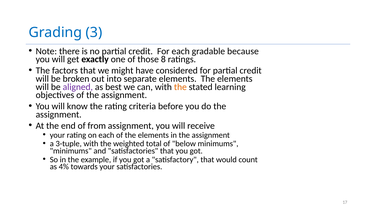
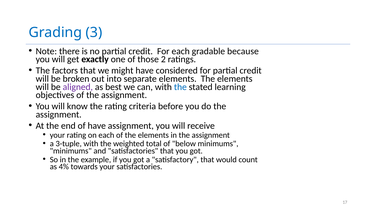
8: 8 -> 2
the at (180, 87) colour: orange -> blue
of from: from -> have
